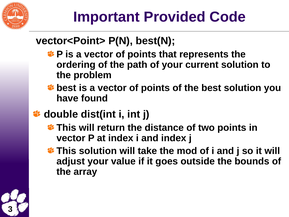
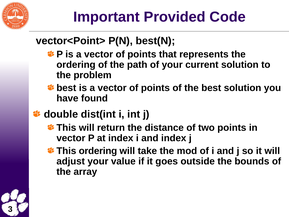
This solution: solution -> ordering
